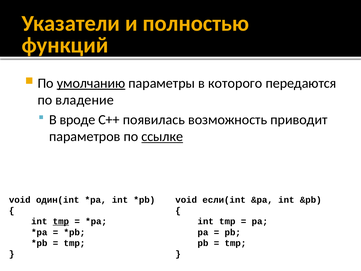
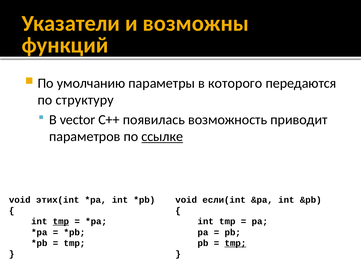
полностью: полностью -> возможны
умолчанию underline: present -> none
владение: владение -> структуру
вроде: вроде -> vector
один(int: один(int -> этих(int
tmp at (235, 243) underline: none -> present
